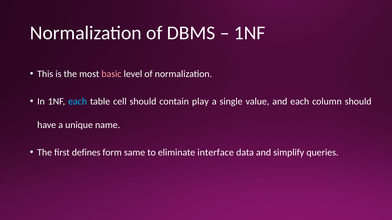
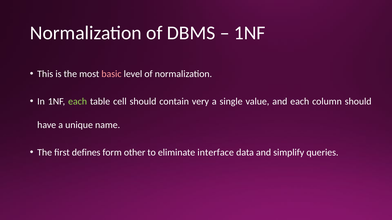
each at (78, 102) colour: light blue -> light green
play: play -> very
same: same -> other
